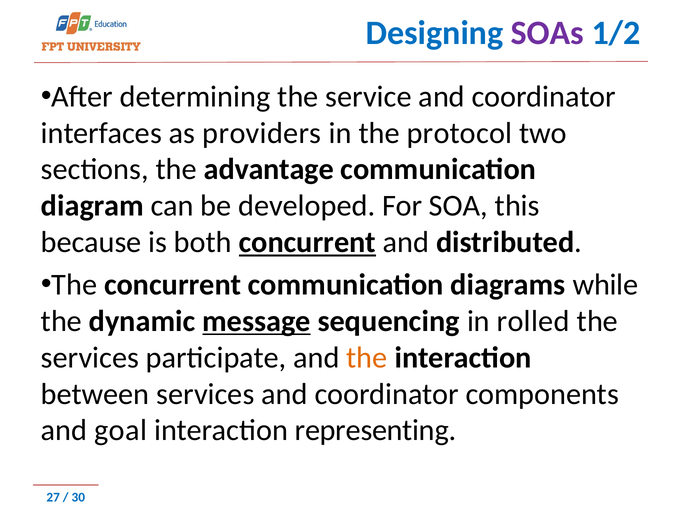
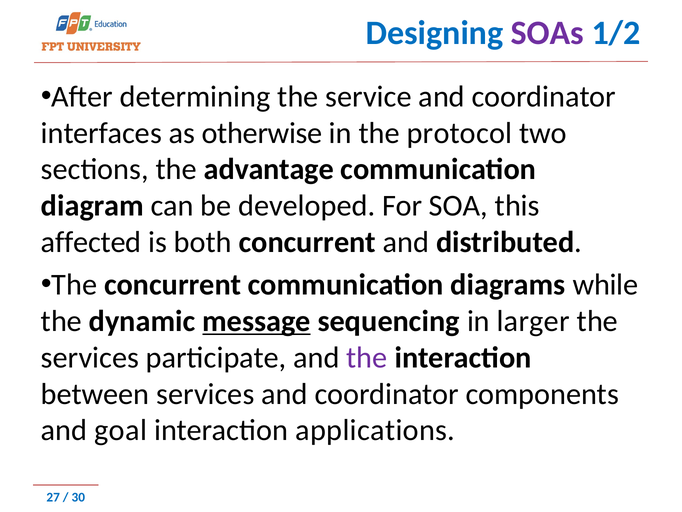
providers: providers -> otherwise
because: because -> affected
concurrent at (307, 242) underline: present -> none
rolled: rolled -> larger
the at (367, 357) colour: orange -> purple
representing: representing -> applications
